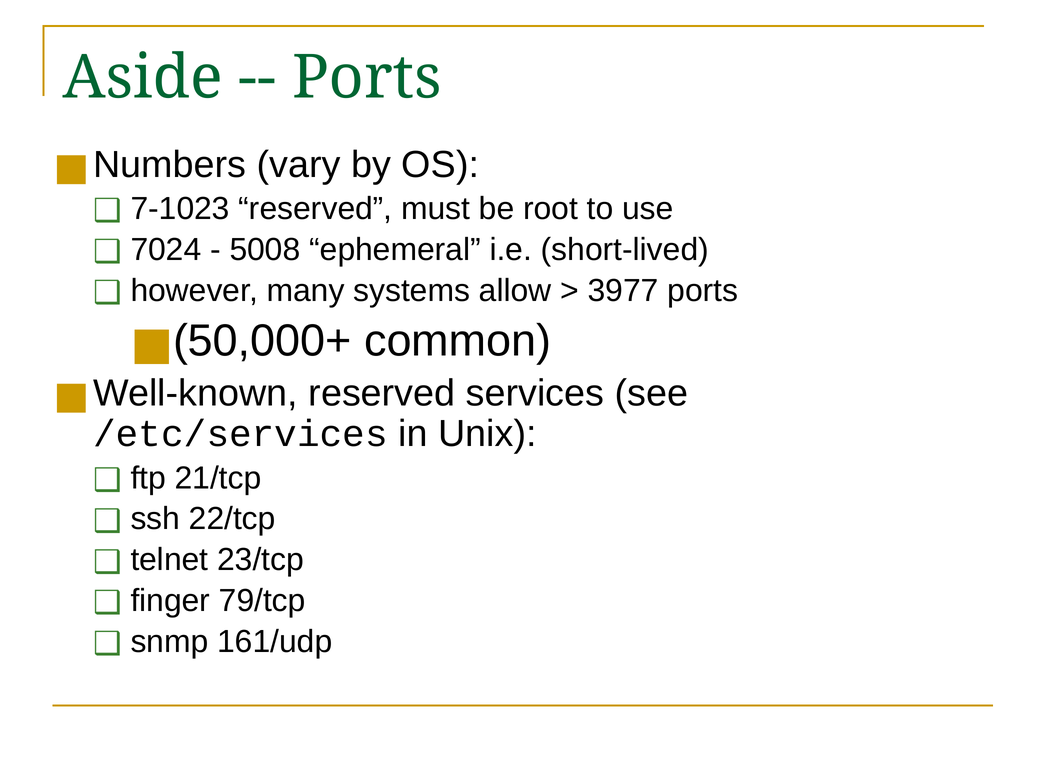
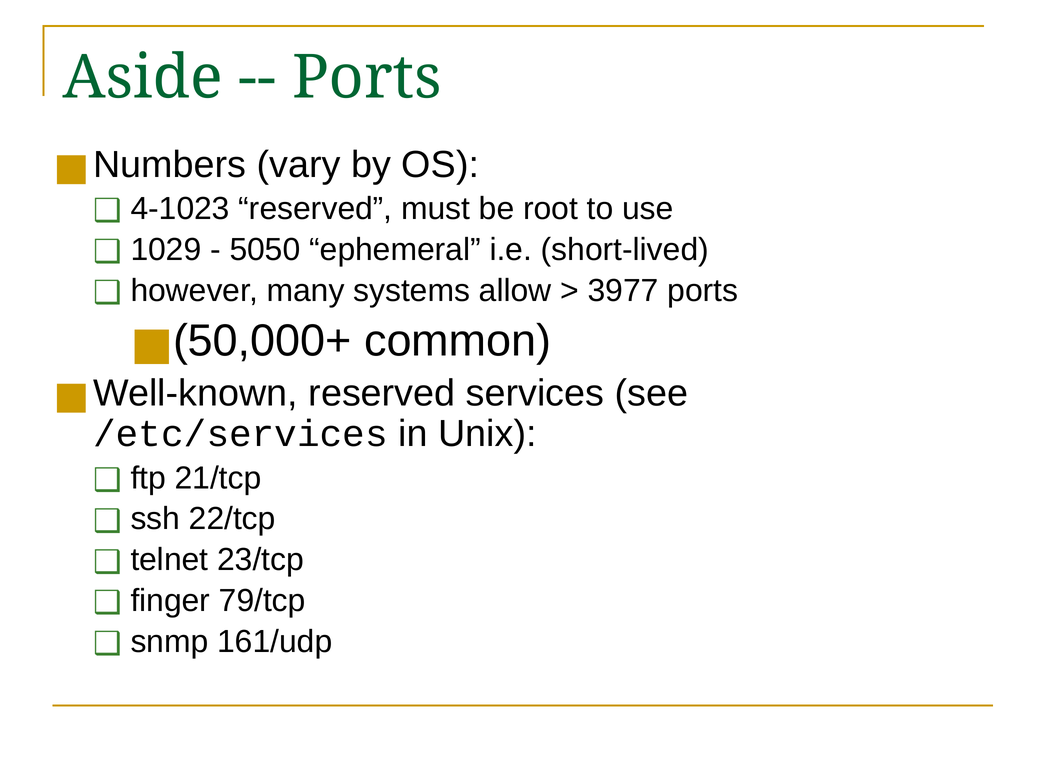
7-1023: 7-1023 -> 4-1023
7024: 7024 -> 1029
5008: 5008 -> 5050
